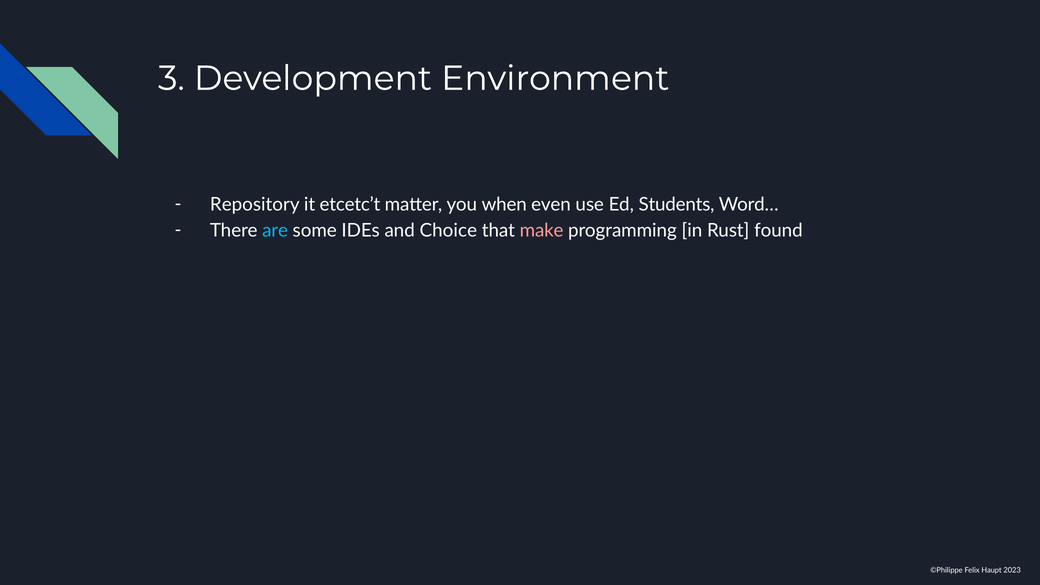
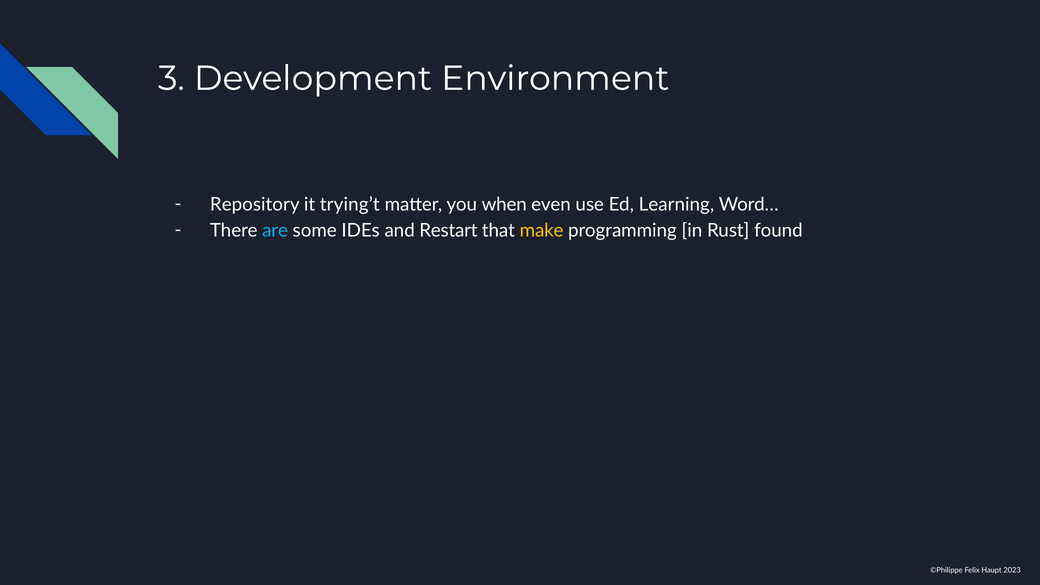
etcetc’t: etcetc’t -> trying’t
Students: Students -> Learning
Choice: Choice -> Restart
make colour: pink -> yellow
